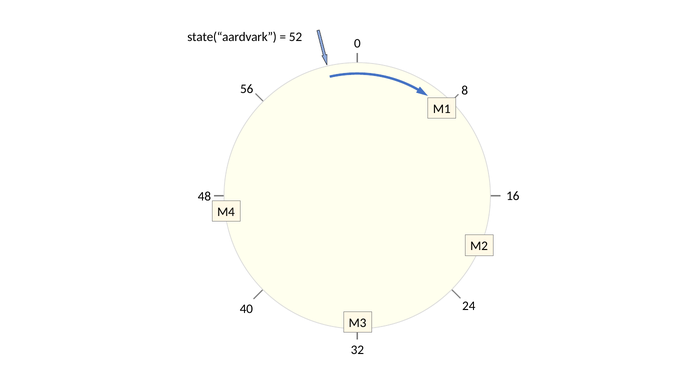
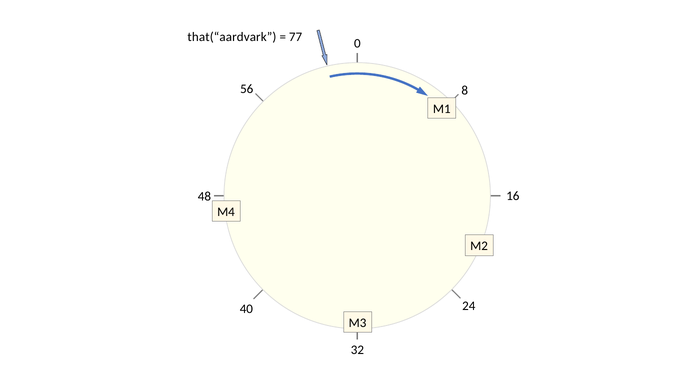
state(“aardvark: state(“aardvark -> that(“aardvark
52: 52 -> 77
